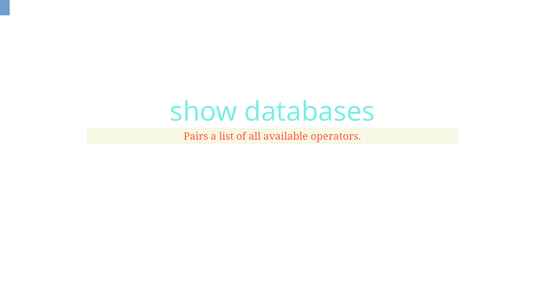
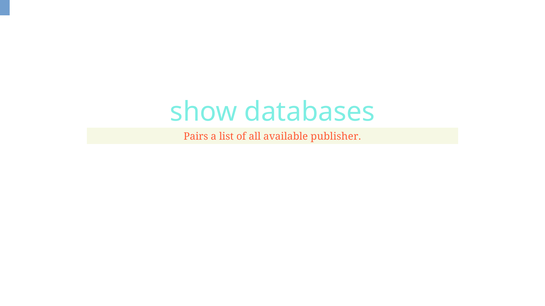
operators: operators -> publisher
